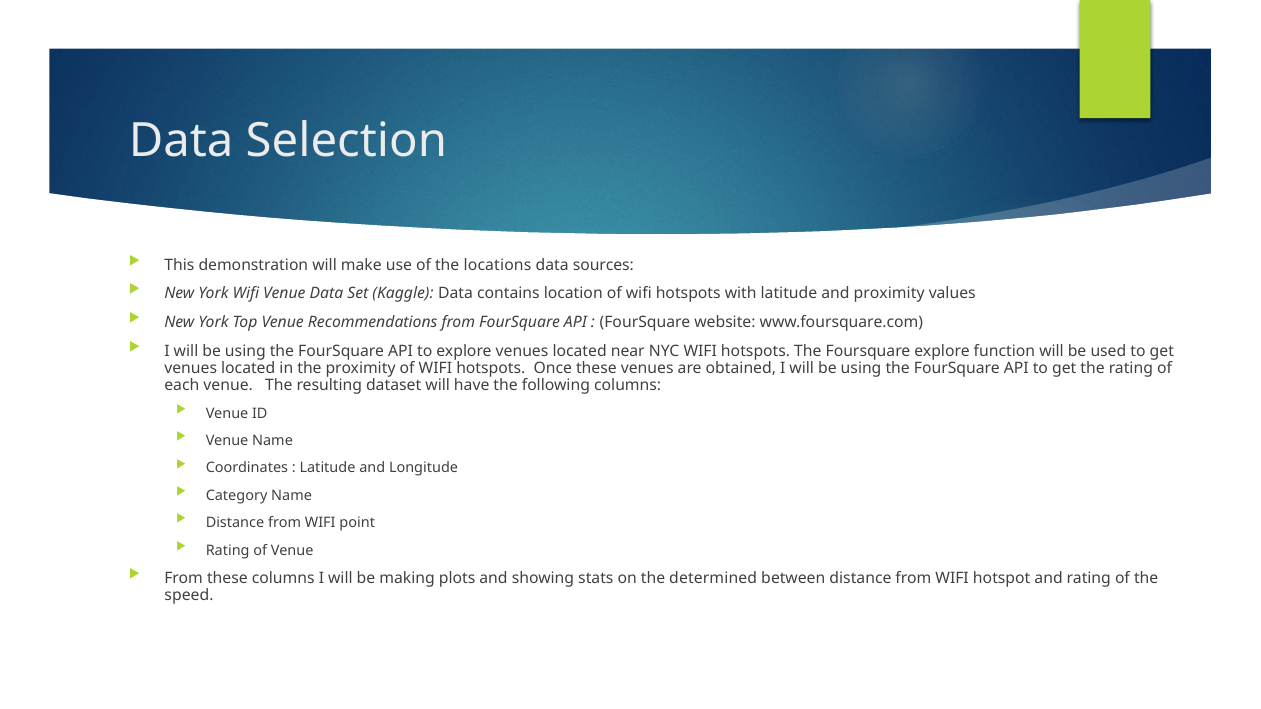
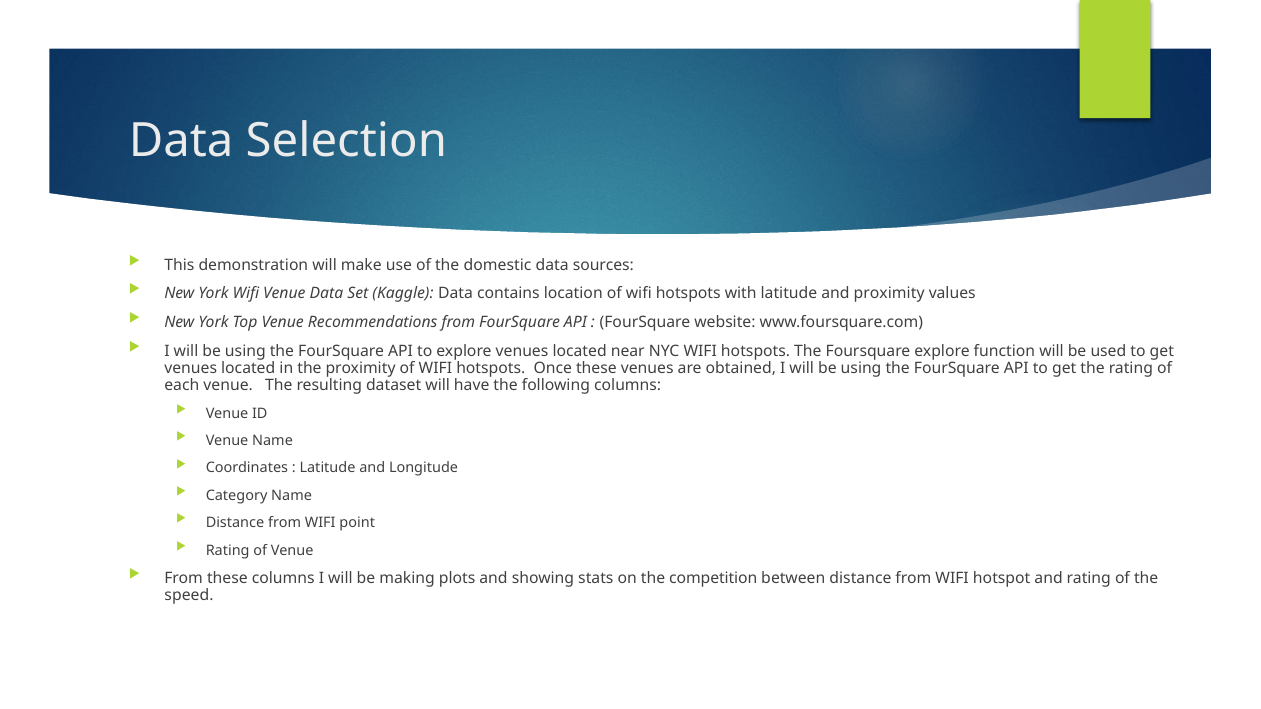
locations: locations -> domestic
determined: determined -> competition
